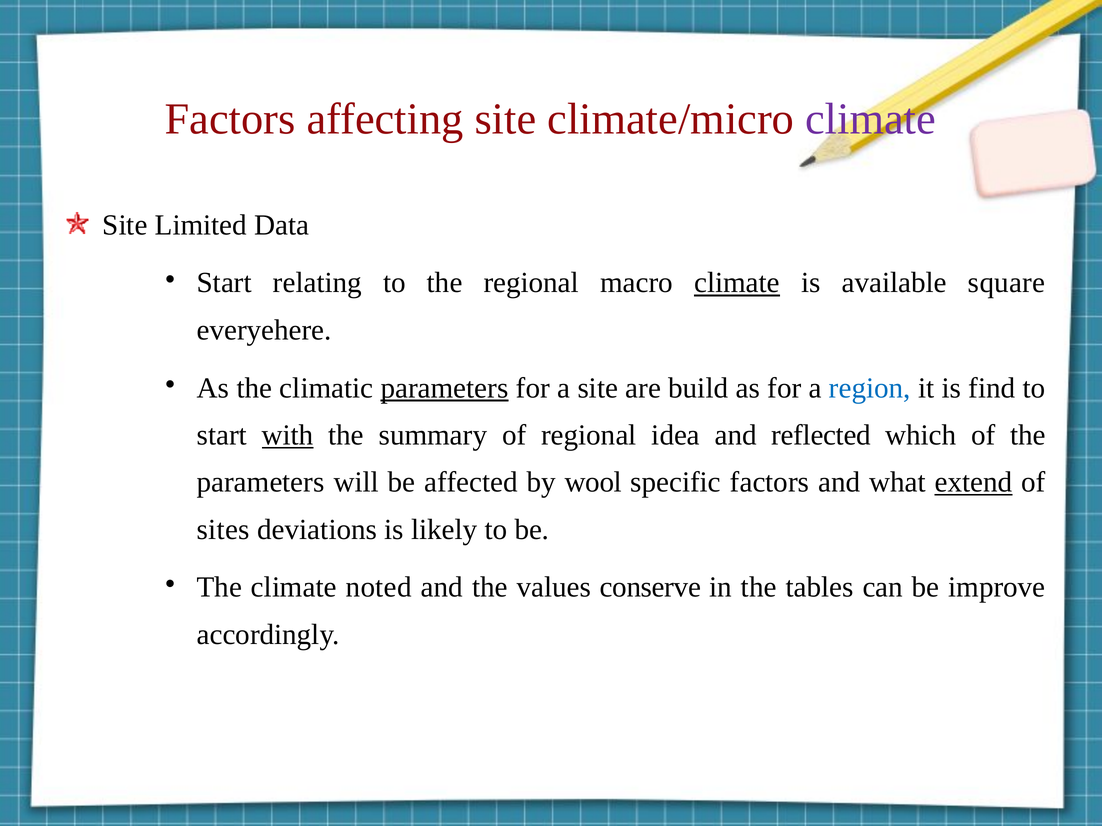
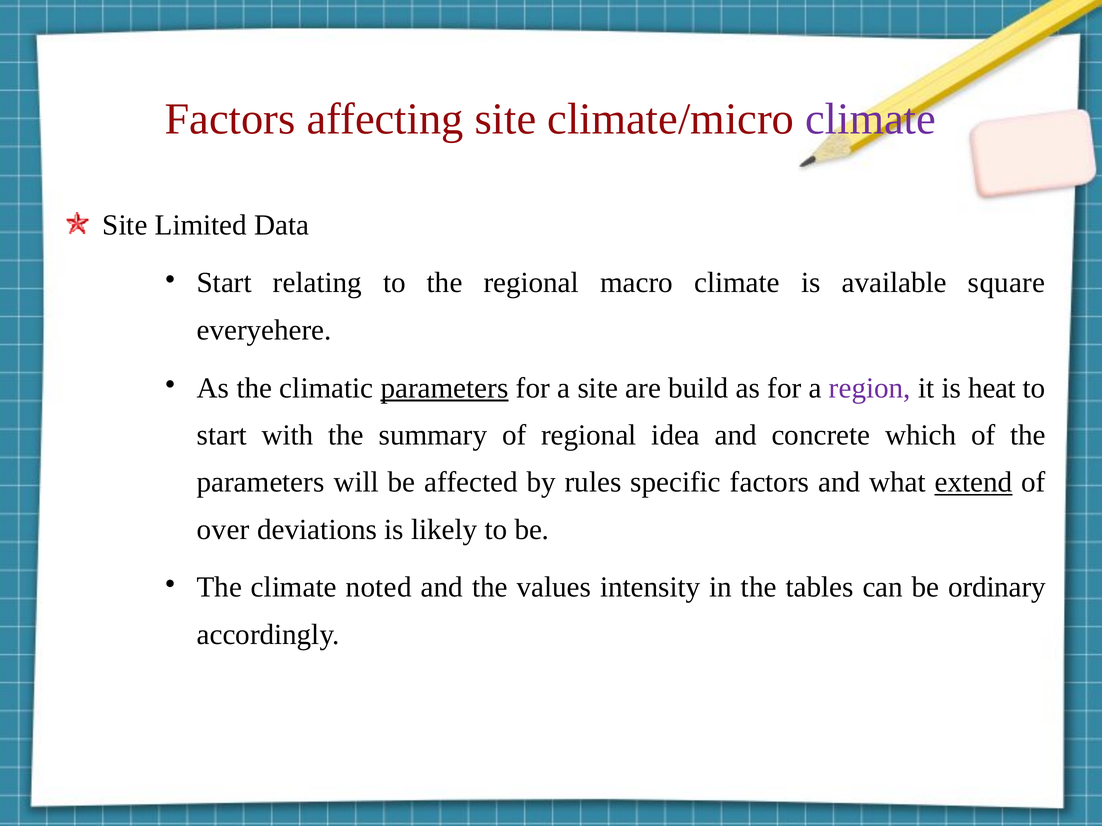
climate at (737, 283) underline: present -> none
region colour: blue -> purple
find: find -> heat
with underline: present -> none
reflected: reflected -> concrete
wool: wool -> rules
sites: sites -> over
conserve: conserve -> intensity
improve: improve -> ordinary
